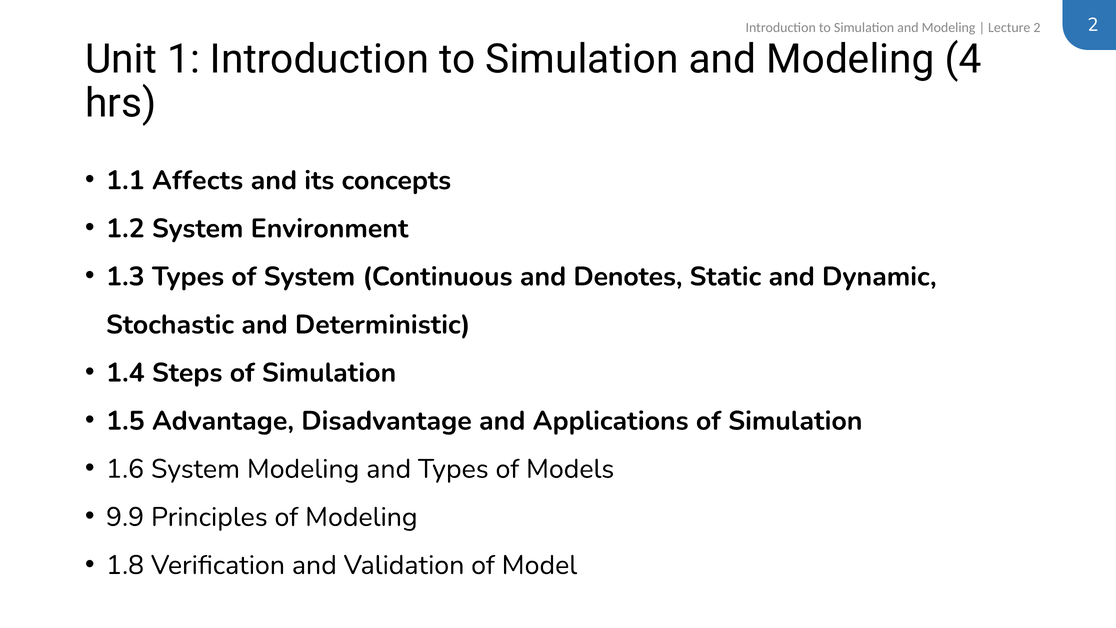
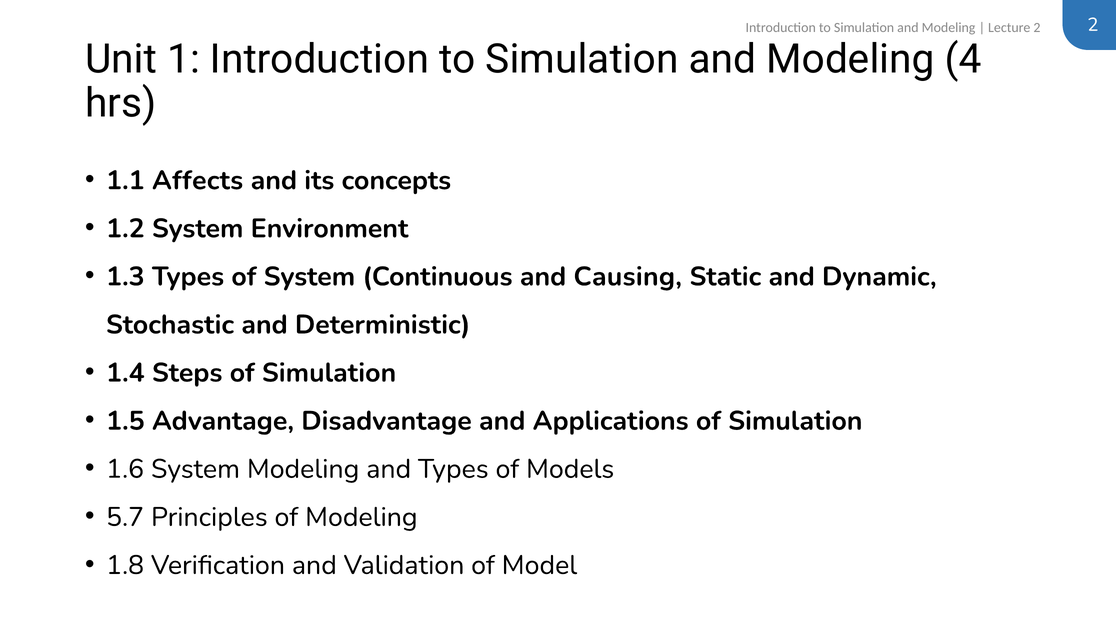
Denotes: Denotes -> Causing
9.9: 9.9 -> 5.7
